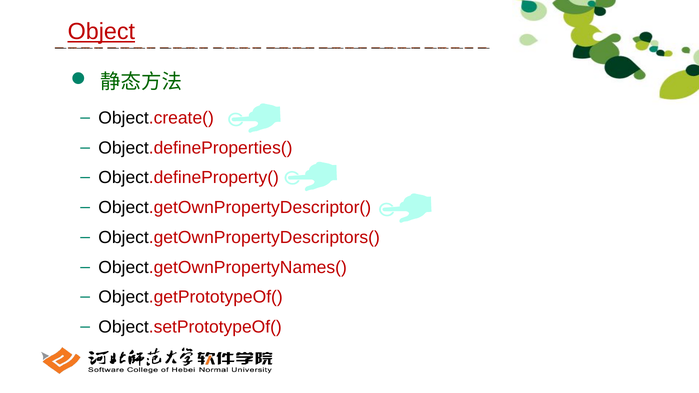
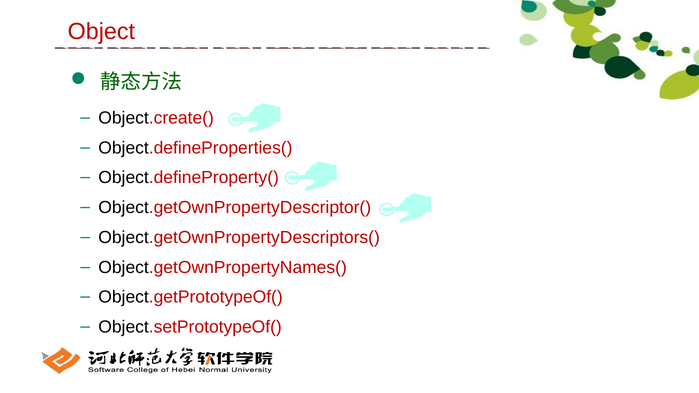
Object underline: present -> none
